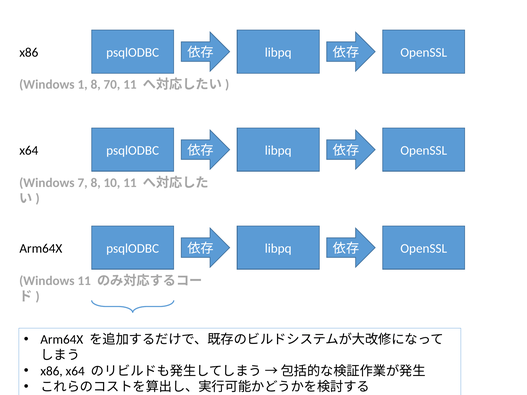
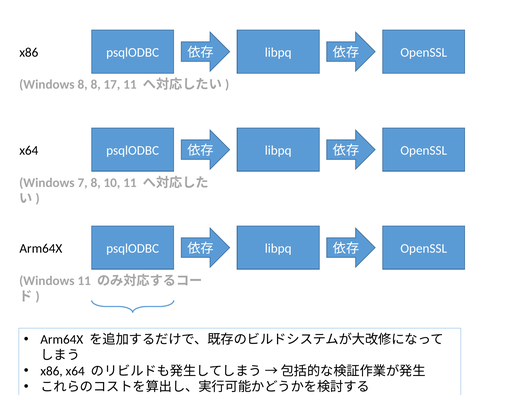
Windows 1: 1 -> 8
70: 70 -> 17
